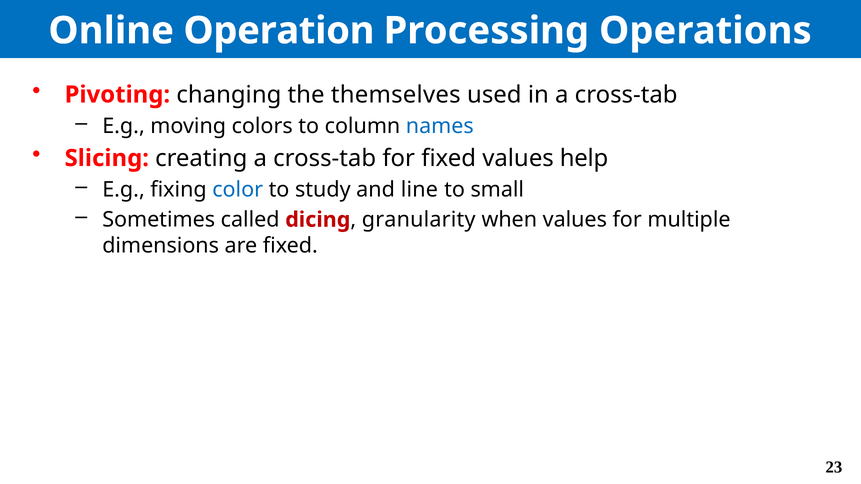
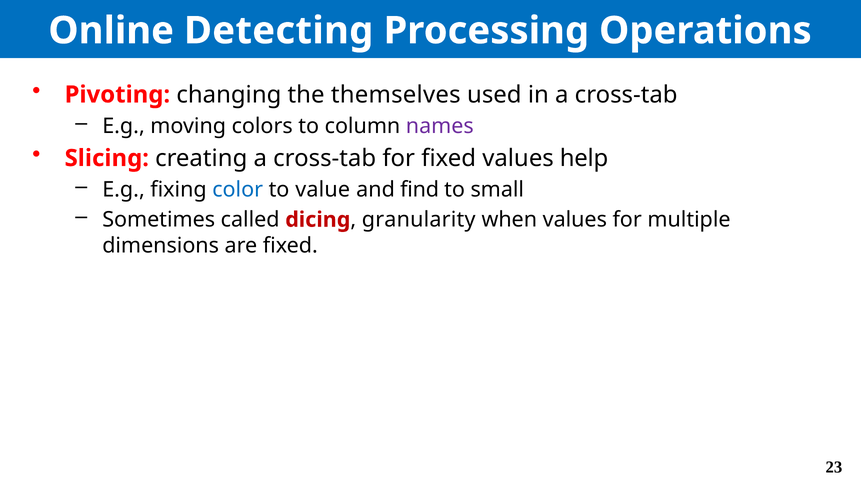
Operation: Operation -> Detecting
names colour: blue -> purple
study: study -> value
line: line -> find
